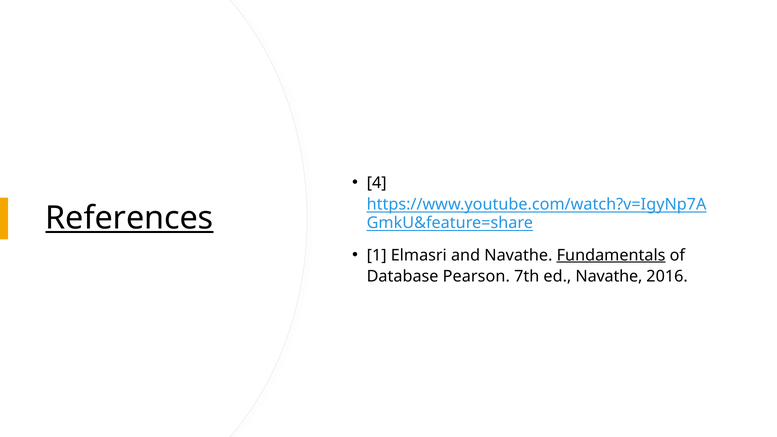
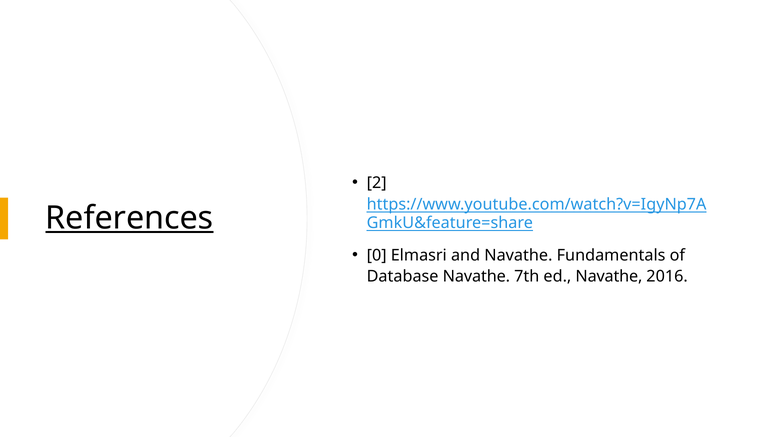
4: 4 -> 2
1: 1 -> 0
Fundamentals underline: present -> none
Database Pearson: Pearson -> Navathe
